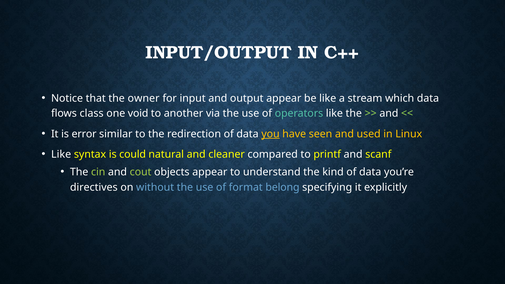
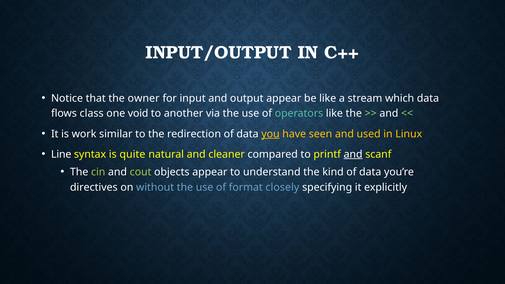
error: error -> work
Like at (61, 154): Like -> Line
could: could -> quite
and at (353, 154) underline: none -> present
belong: belong -> closely
